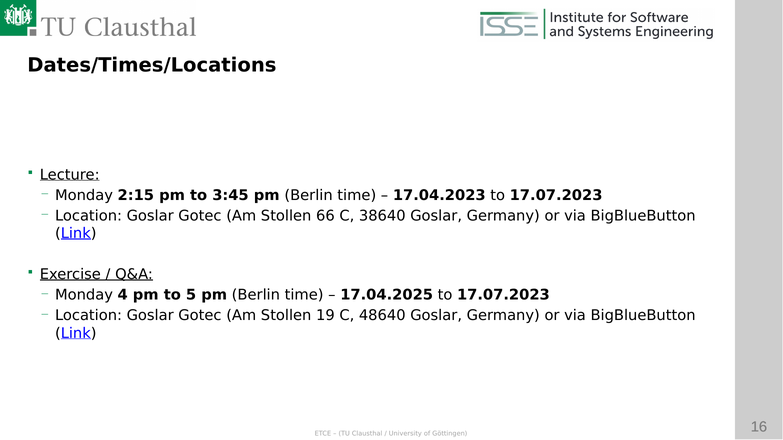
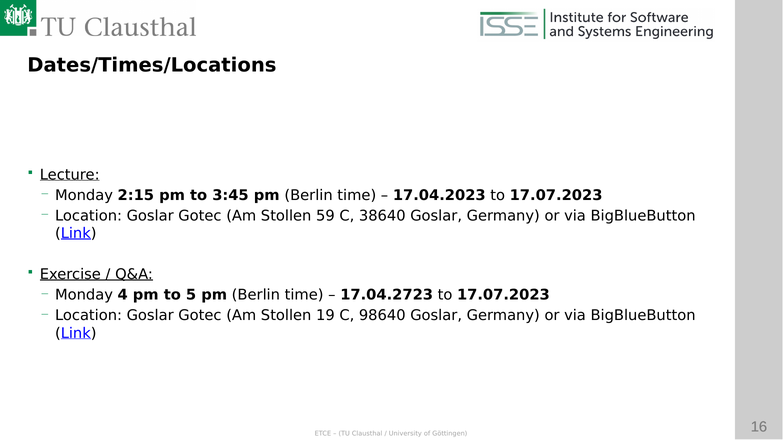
66: 66 -> 59
17.04.2025: 17.04.2025 -> 17.04.2723
48640: 48640 -> 98640
